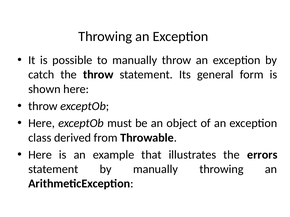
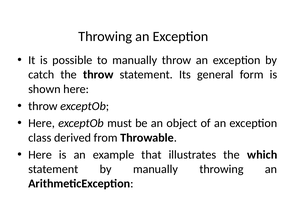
errors: errors -> which
